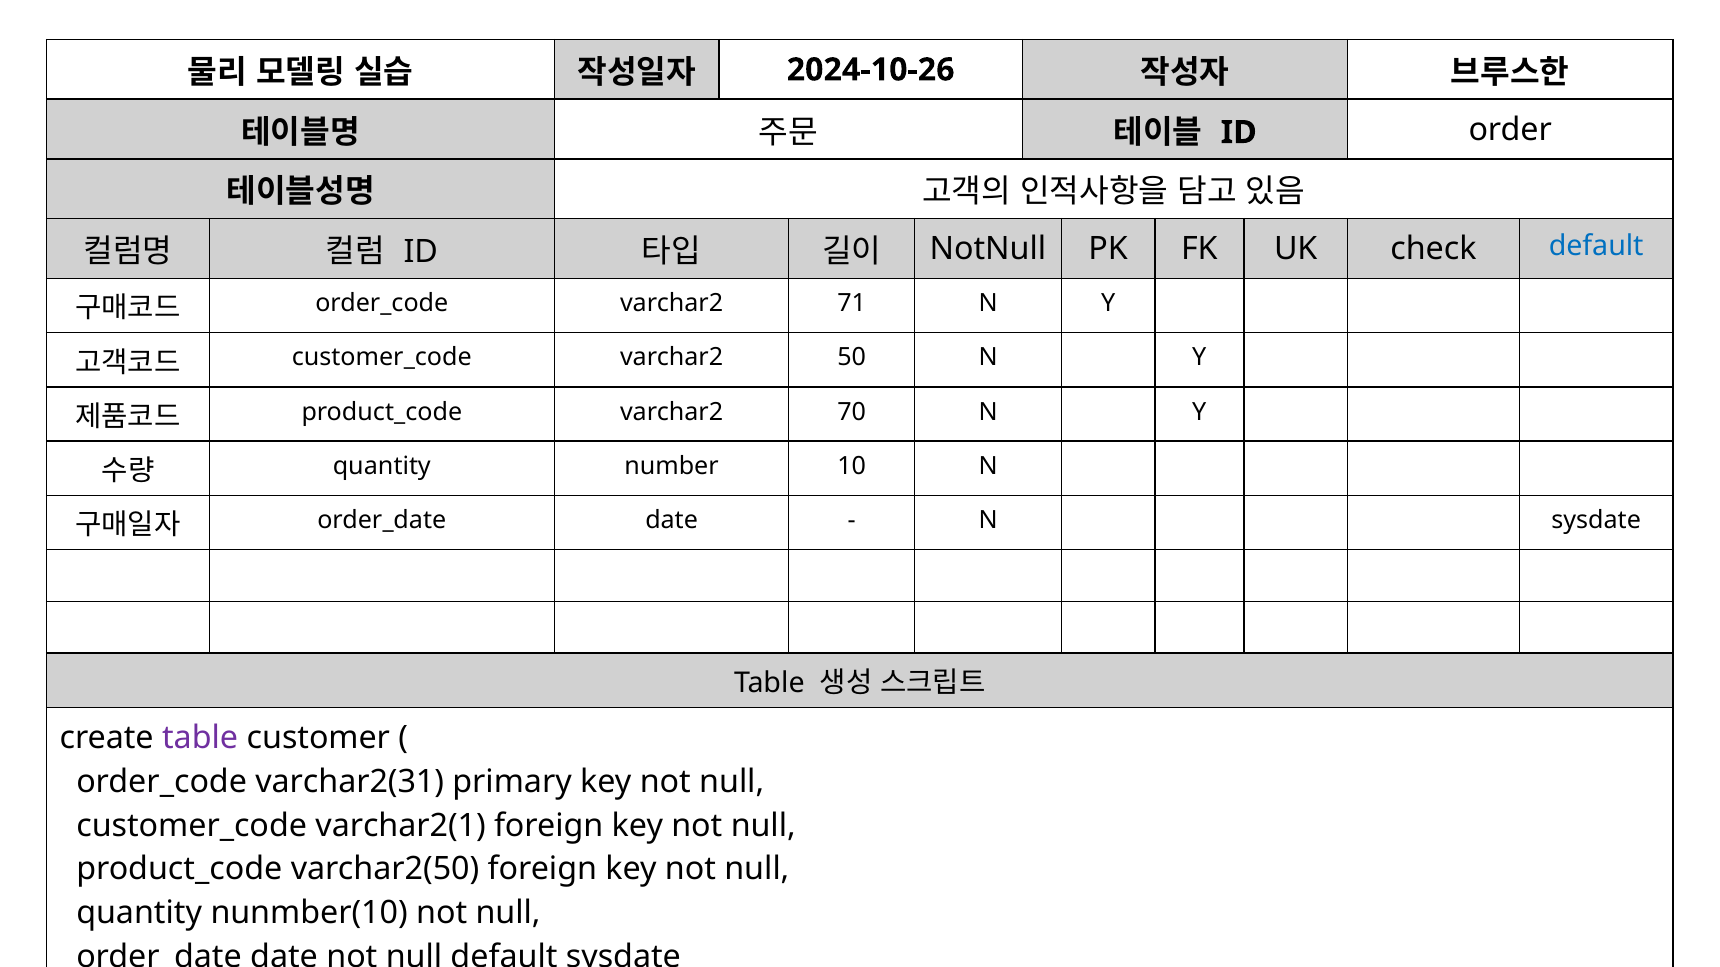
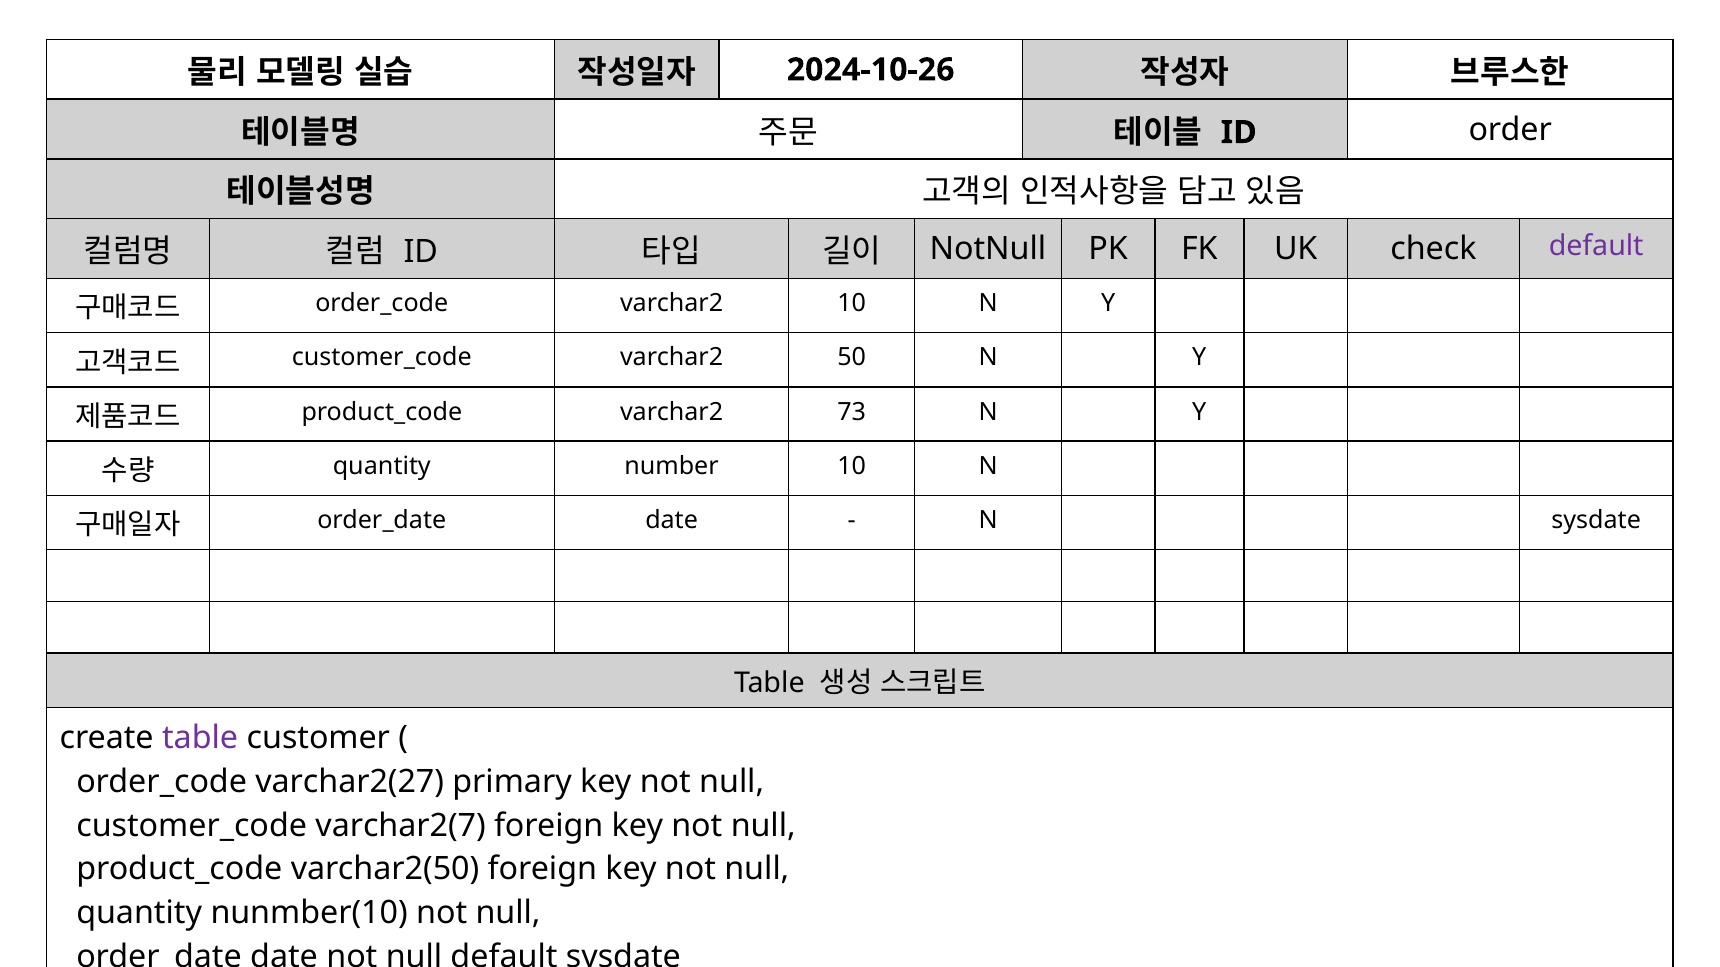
default at (1596, 246) colour: blue -> purple
varchar2 71: 71 -> 10
70: 70 -> 73
varchar2(31: varchar2(31 -> varchar2(27
varchar2(1: varchar2(1 -> varchar2(7
